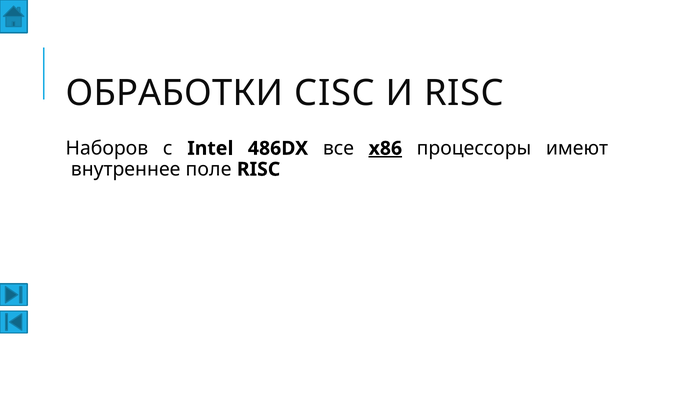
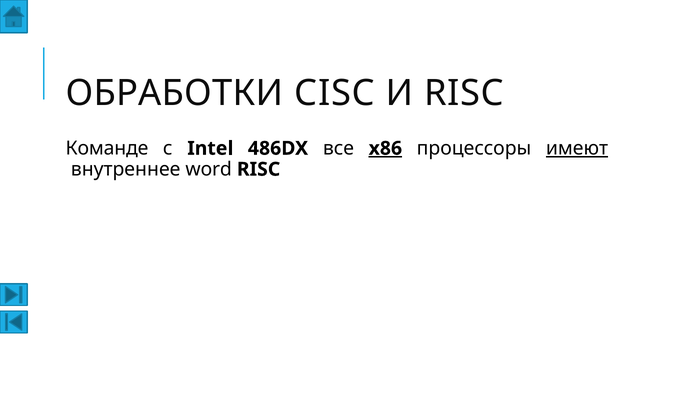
Наборов: Наборов -> Команде
имеют underline: none -> present
поле: поле -> word
